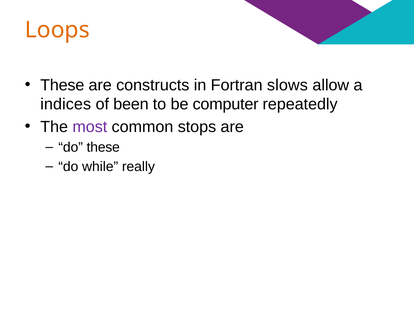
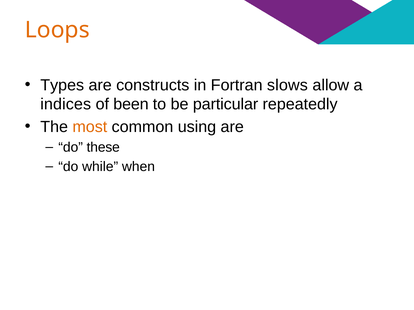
These at (62, 85): These -> Types
computer: computer -> particular
most colour: purple -> orange
stops: stops -> using
really: really -> when
